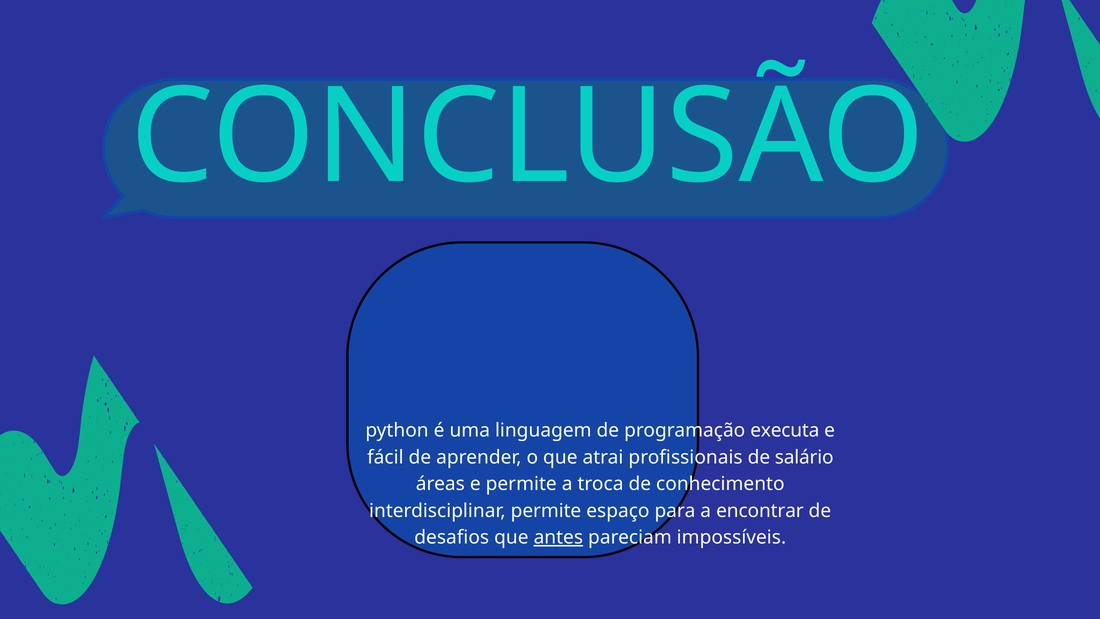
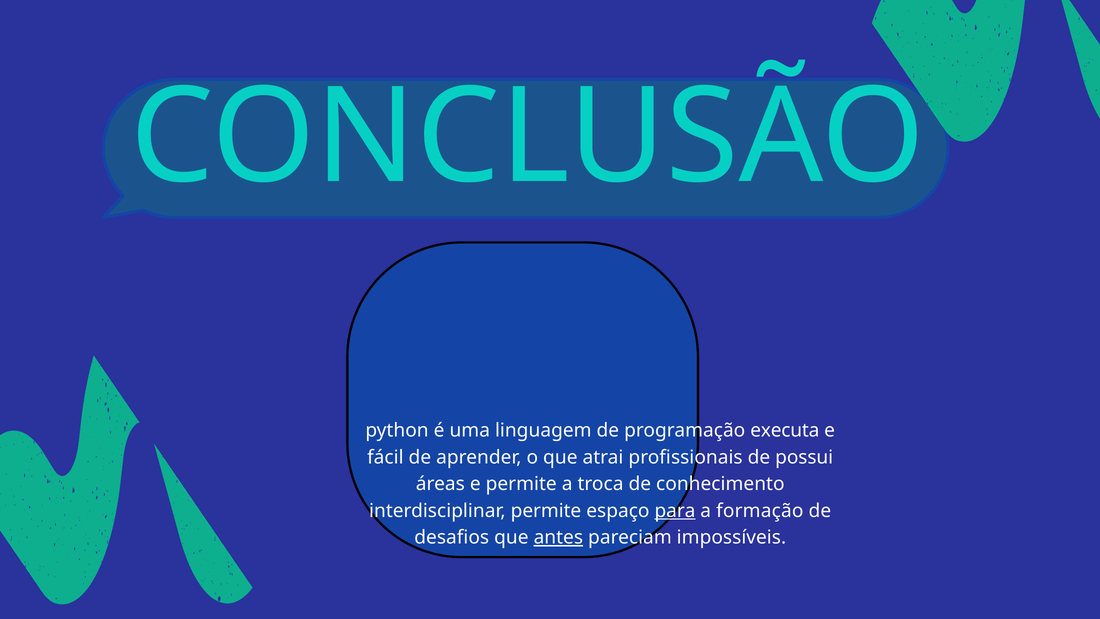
salário: salário -> possui
para underline: none -> present
encontrar: encontrar -> formação
